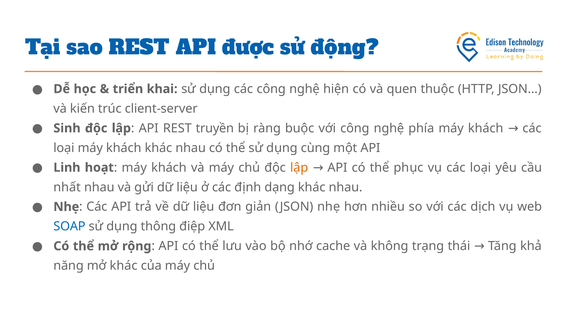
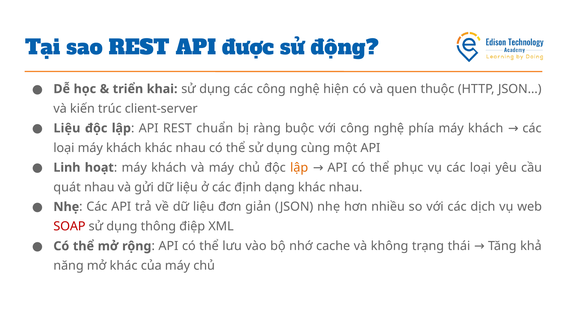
Sinh at (67, 128): Sinh -> Liệu
truyền: truyền -> chuẩn
nhất: nhất -> quát
SOAP colour: blue -> red
